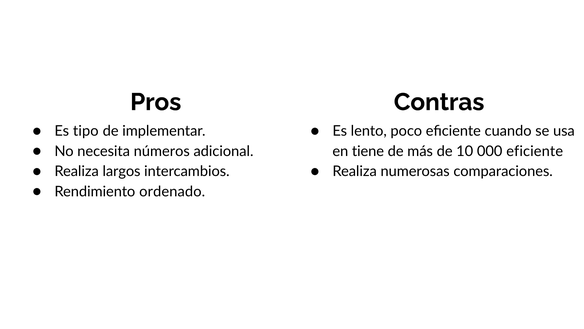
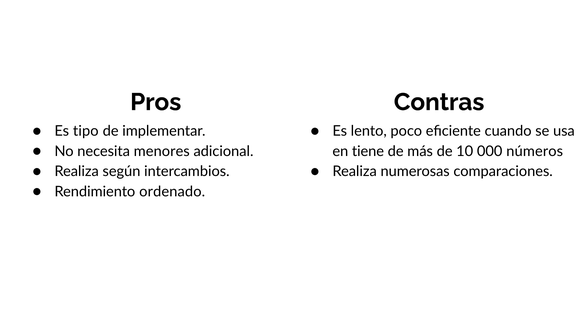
números: números -> menores
000 eficiente: eficiente -> números
largos: largos -> según
